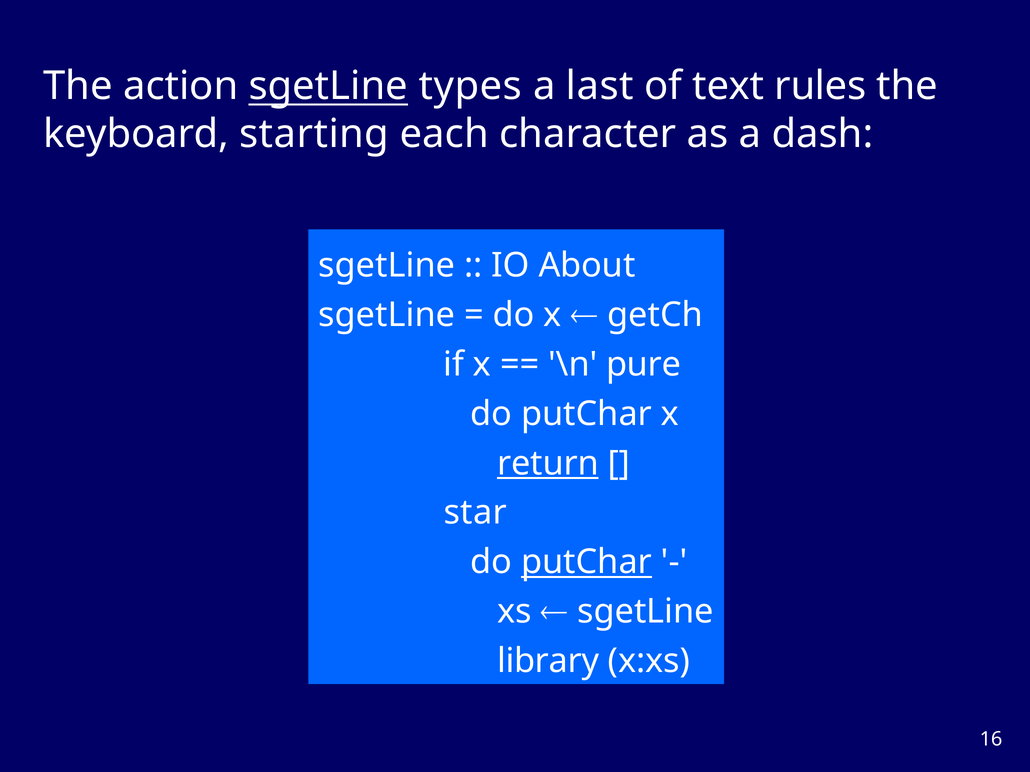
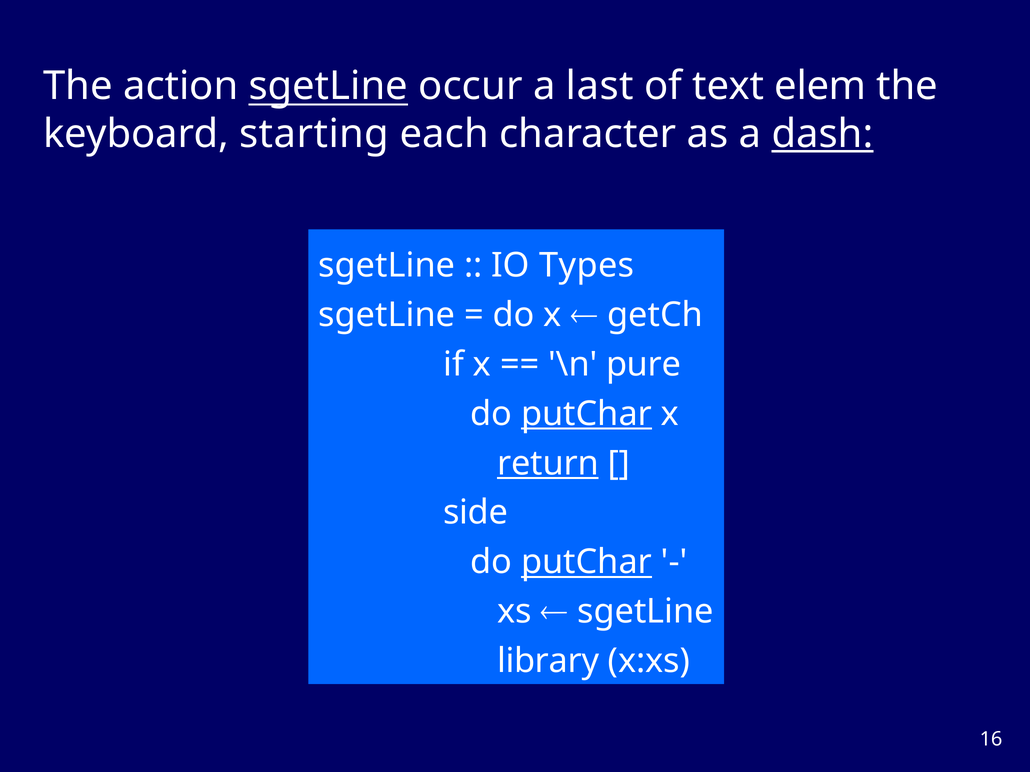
types: types -> occur
rules: rules -> elem
dash underline: none -> present
About: About -> Types
putChar at (587, 414) underline: none -> present
star: star -> side
